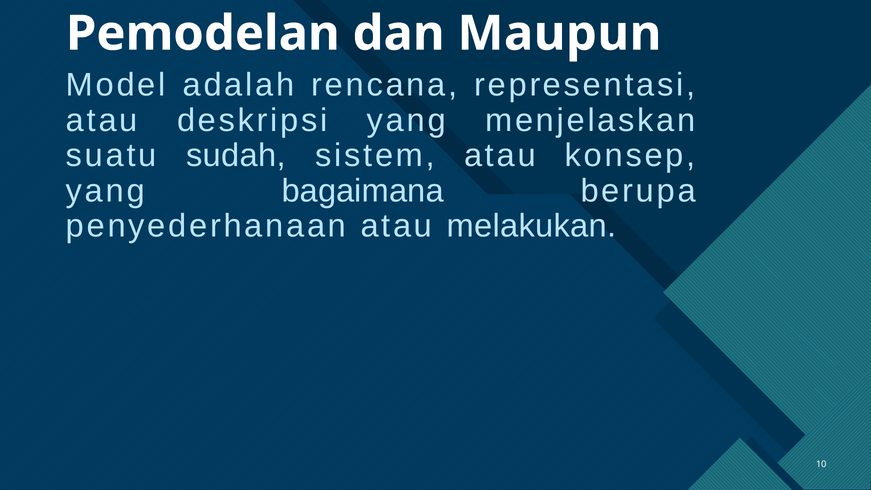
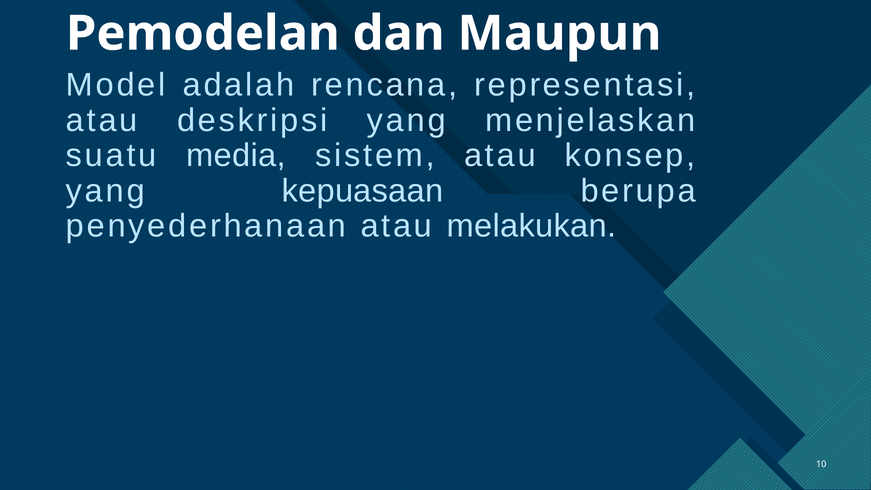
sudah: sudah -> media
bagaimana: bagaimana -> kepuasaan
